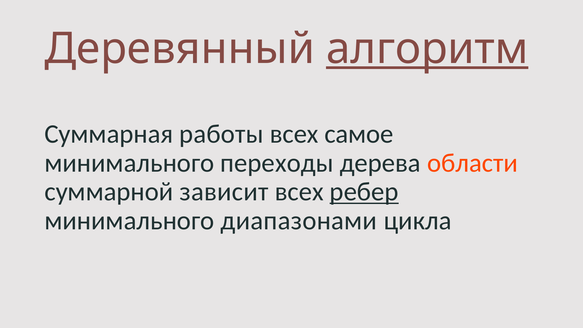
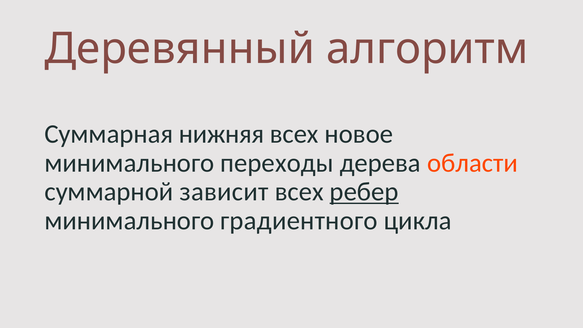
алгоритм underline: present -> none
работы: работы -> нижняя
самое: самое -> новое
диапазонами: диапазонами -> градиентного
